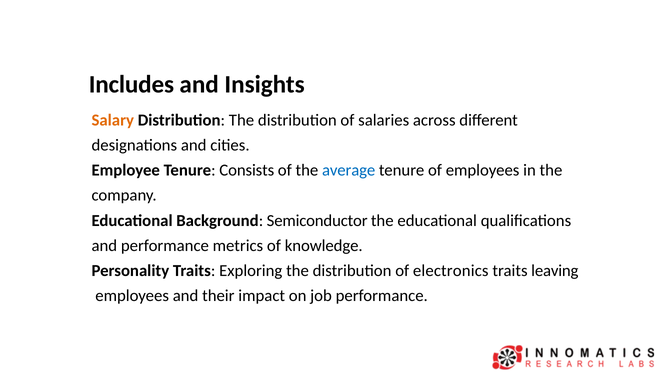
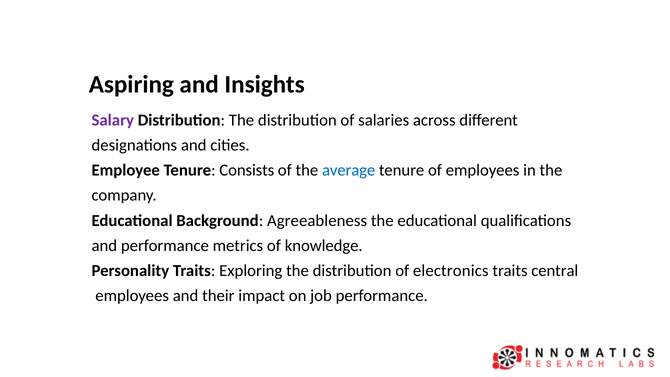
Includes: Includes -> Aspiring
Salary colour: orange -> purple
Semiconductor: Semiconductor -> Agreeableness
leaving: leaving -> central
